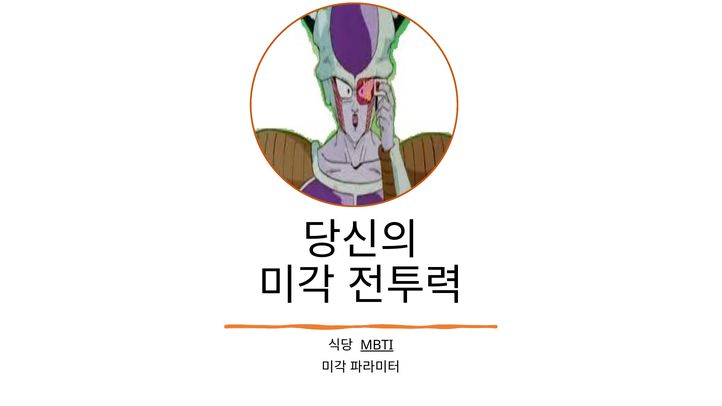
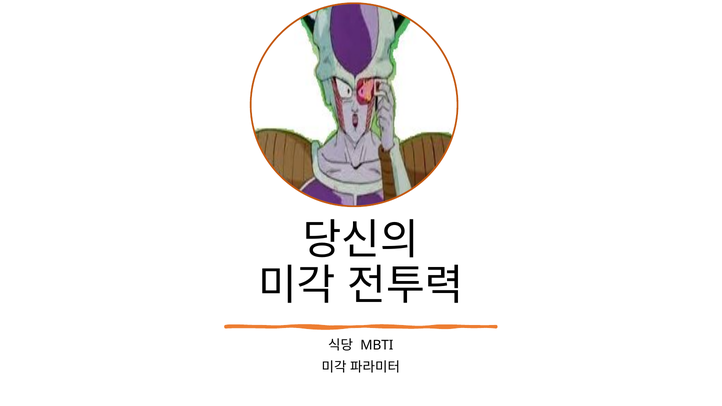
MBTI underline: present -> none
